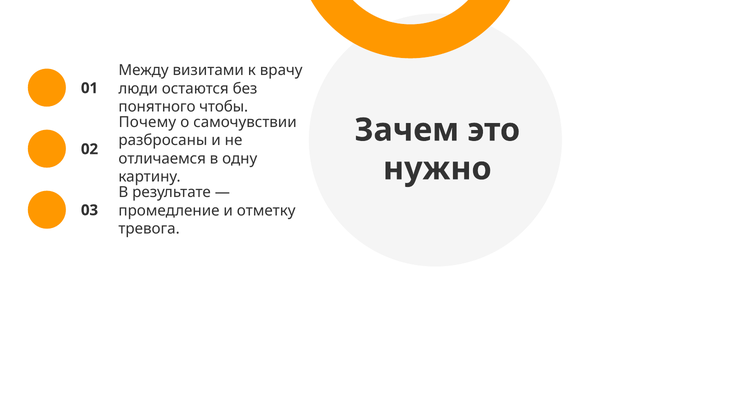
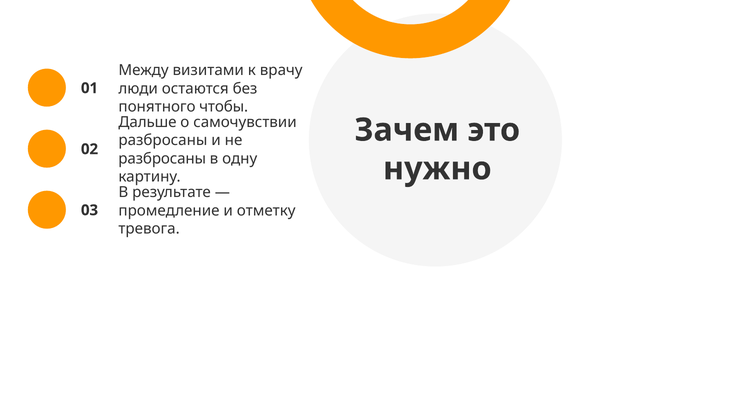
Почему: Почему -> Дальше
отличаемся at (162, 159): отличаемся -> разбросаны
